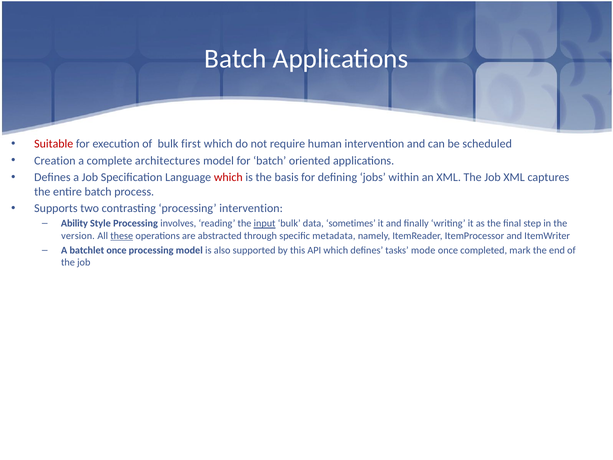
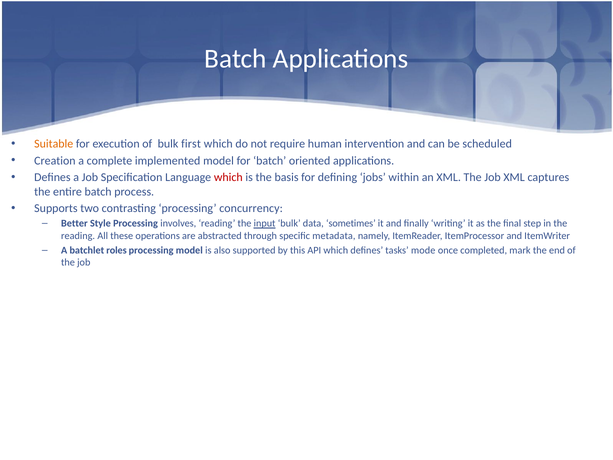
Suitable colour: red -> orange
architectures: architectures -> implemented
processing intervention: intervention -> concurrency
Ability: Ability -> Better
version at (78, 236): version -> reading
these underline: present -> none
batchlet once: once -> roles
